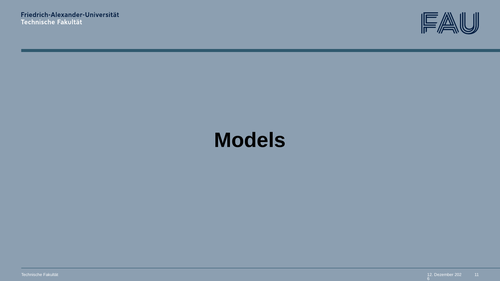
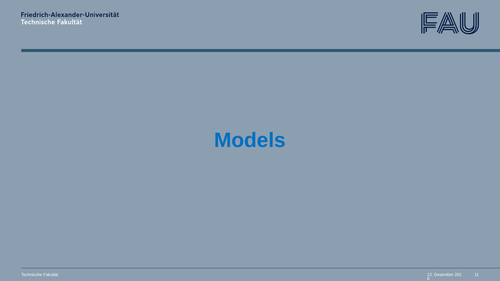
Models colour: black -> blue
